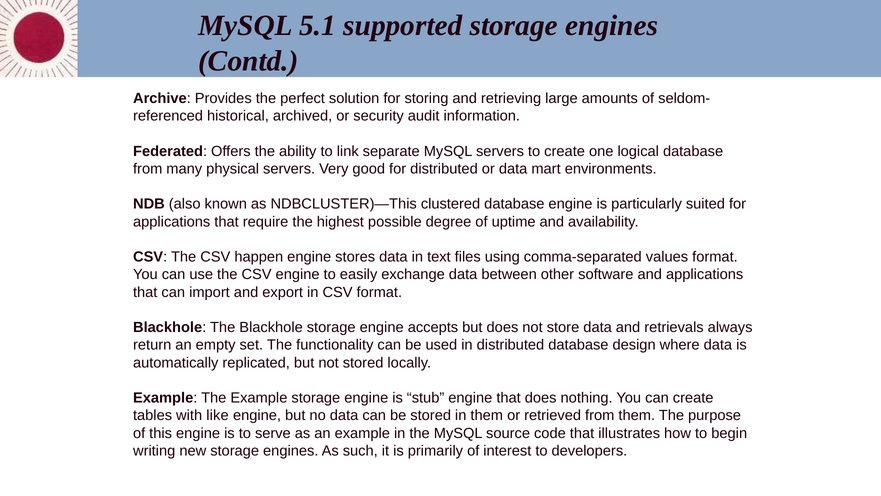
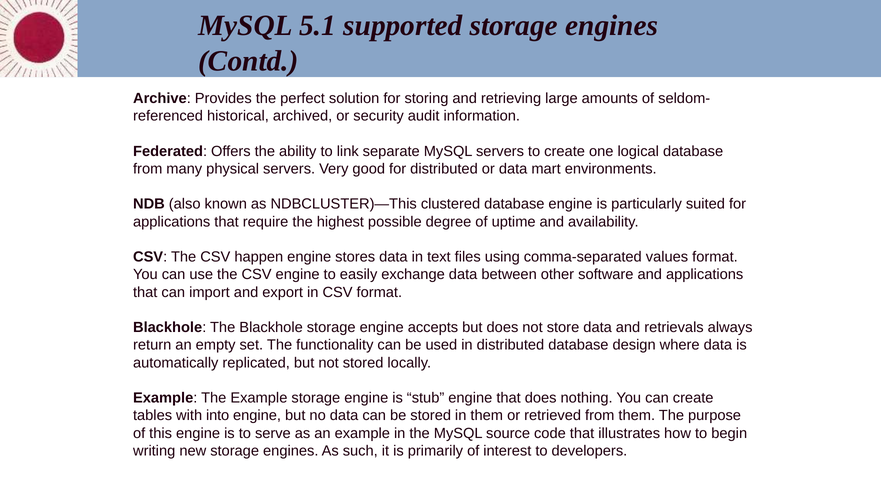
like: like -> into
